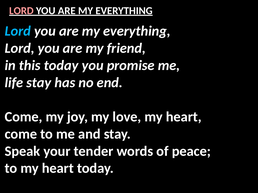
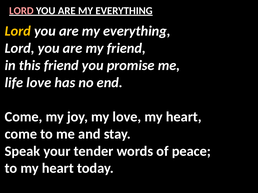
Lord at (18, 31) colour: light blue -> yellow
this today: today -> friend
life stay: stay -> love
